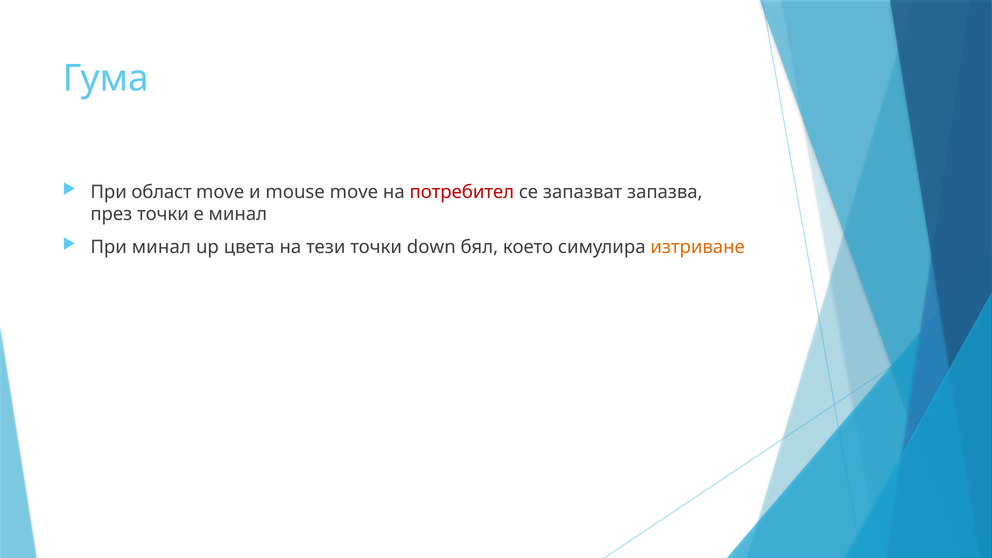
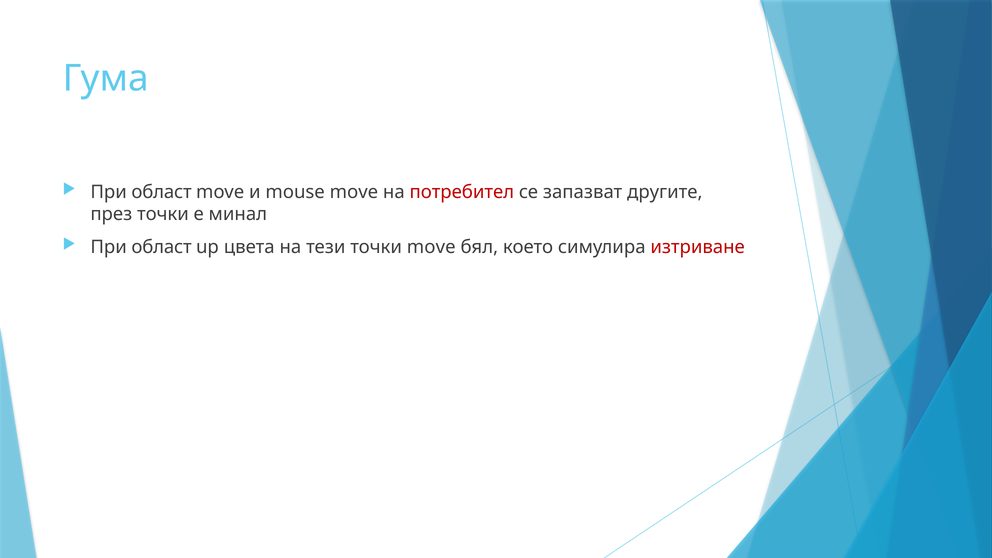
запазва: запазва -> другите
минал at (161, 247): минал -> област
точки down: down -> move
изтриване colour: orange -> red
